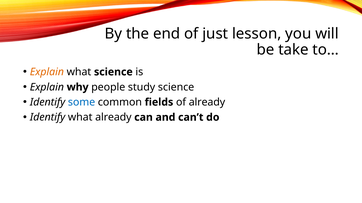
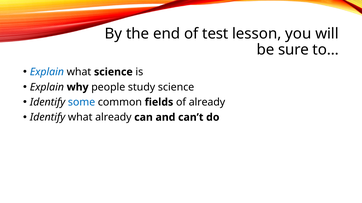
just: just -> test
take: take -> sure
Explain at (47, 72) colour: orange -> blue
